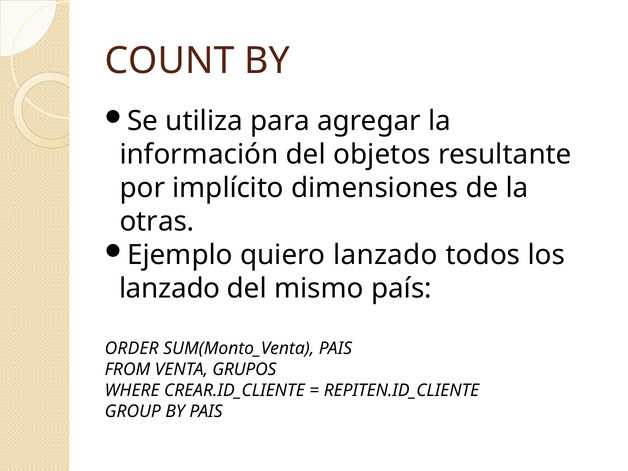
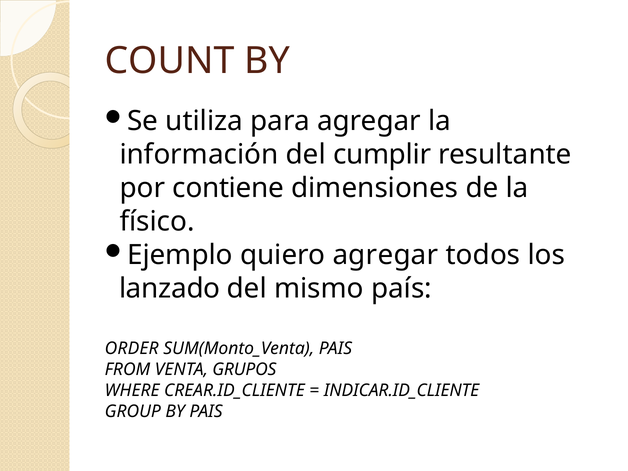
objetos: objetos -> cumplir
implícito: implícito -> contiene
otras: otras -> físico
quiero lanzado: lanzado -> agregar
REPITEN.ID_CLIENTE: REPITEN.ID_CLIENTE -> INDICAR.ID_CLIENTE
